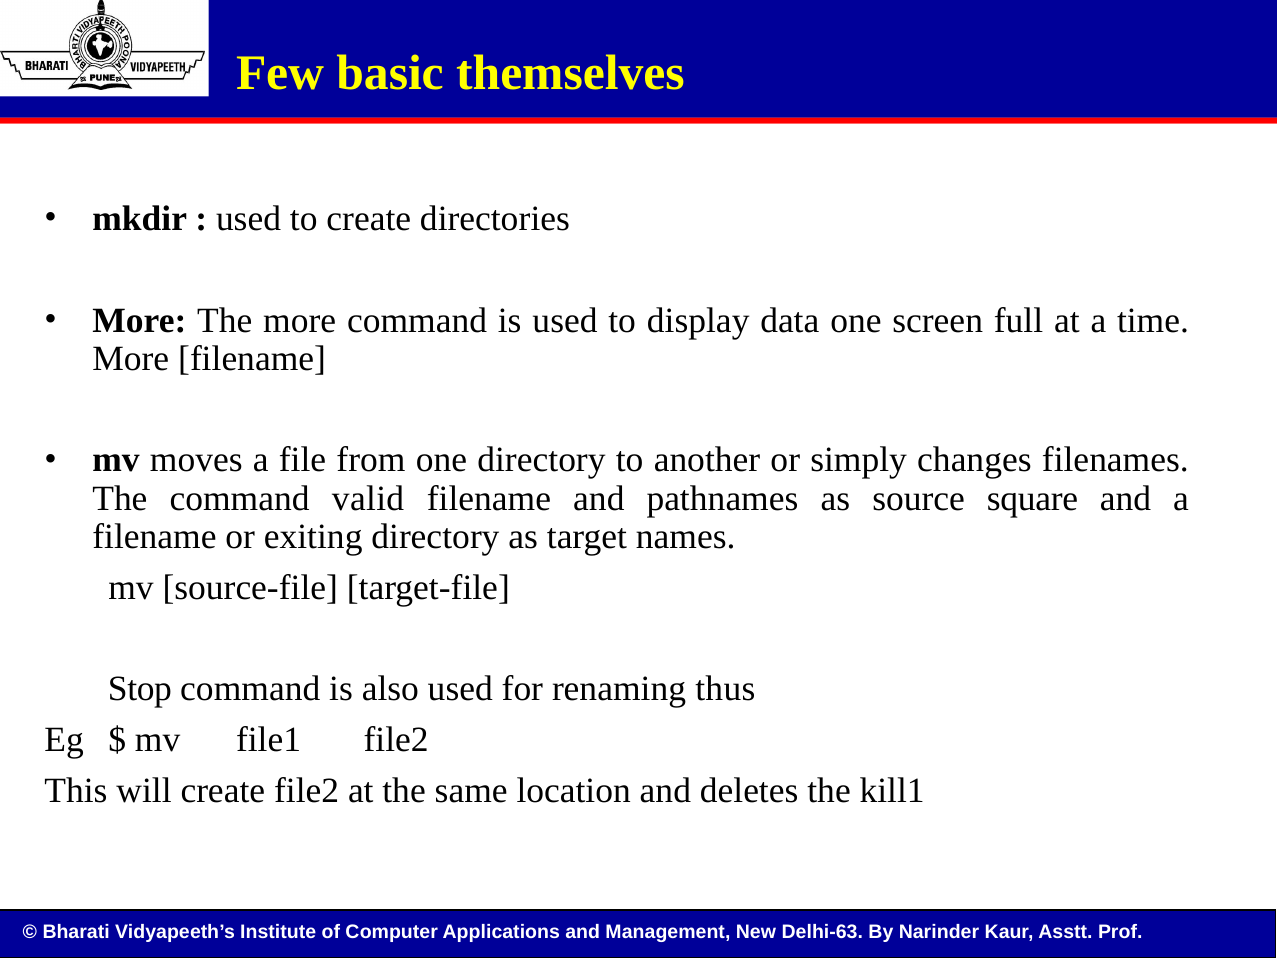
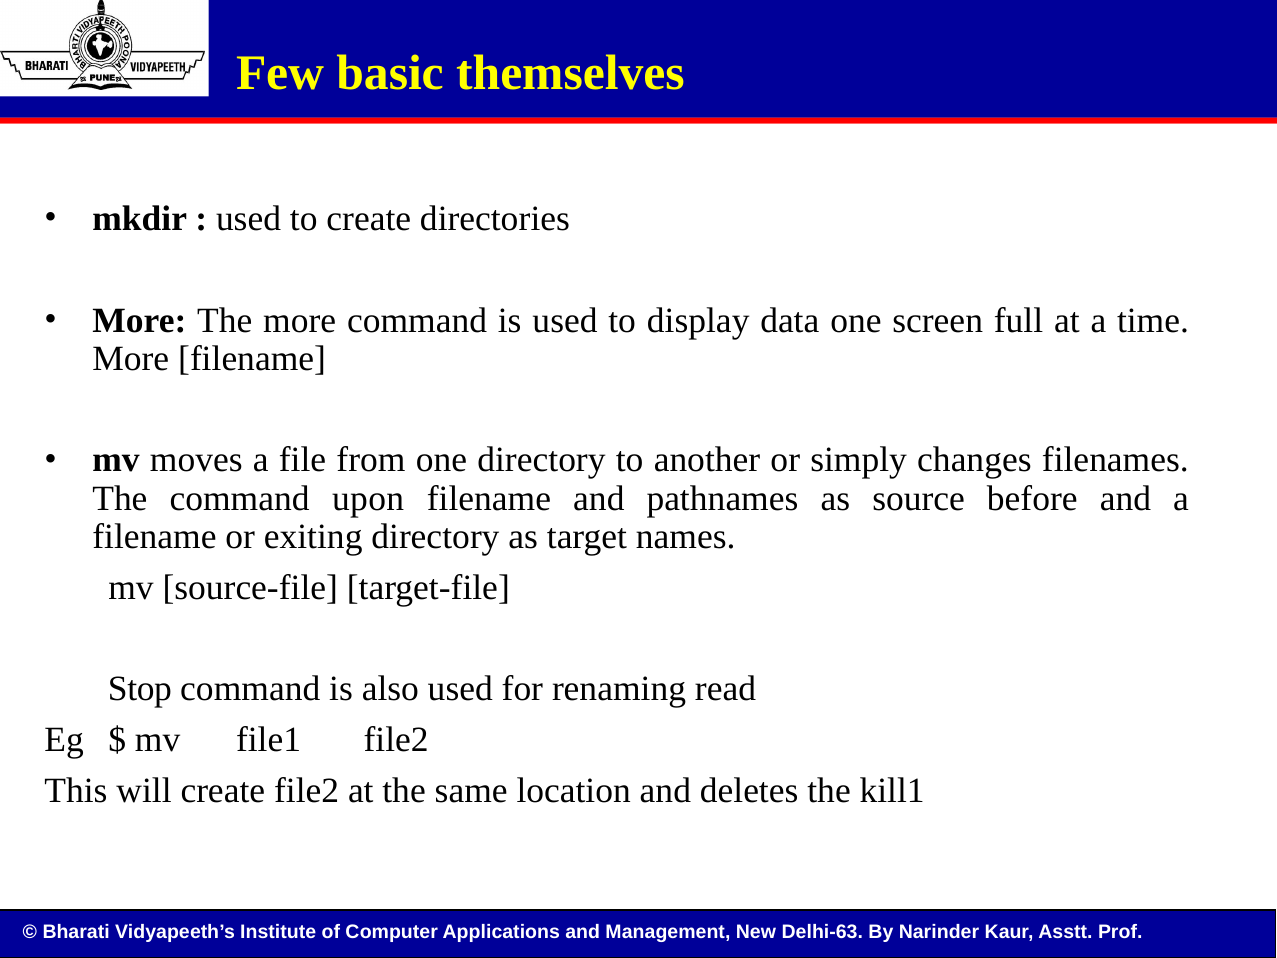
valid: valid -> upon
square: square -> before
thus: thus -> read
